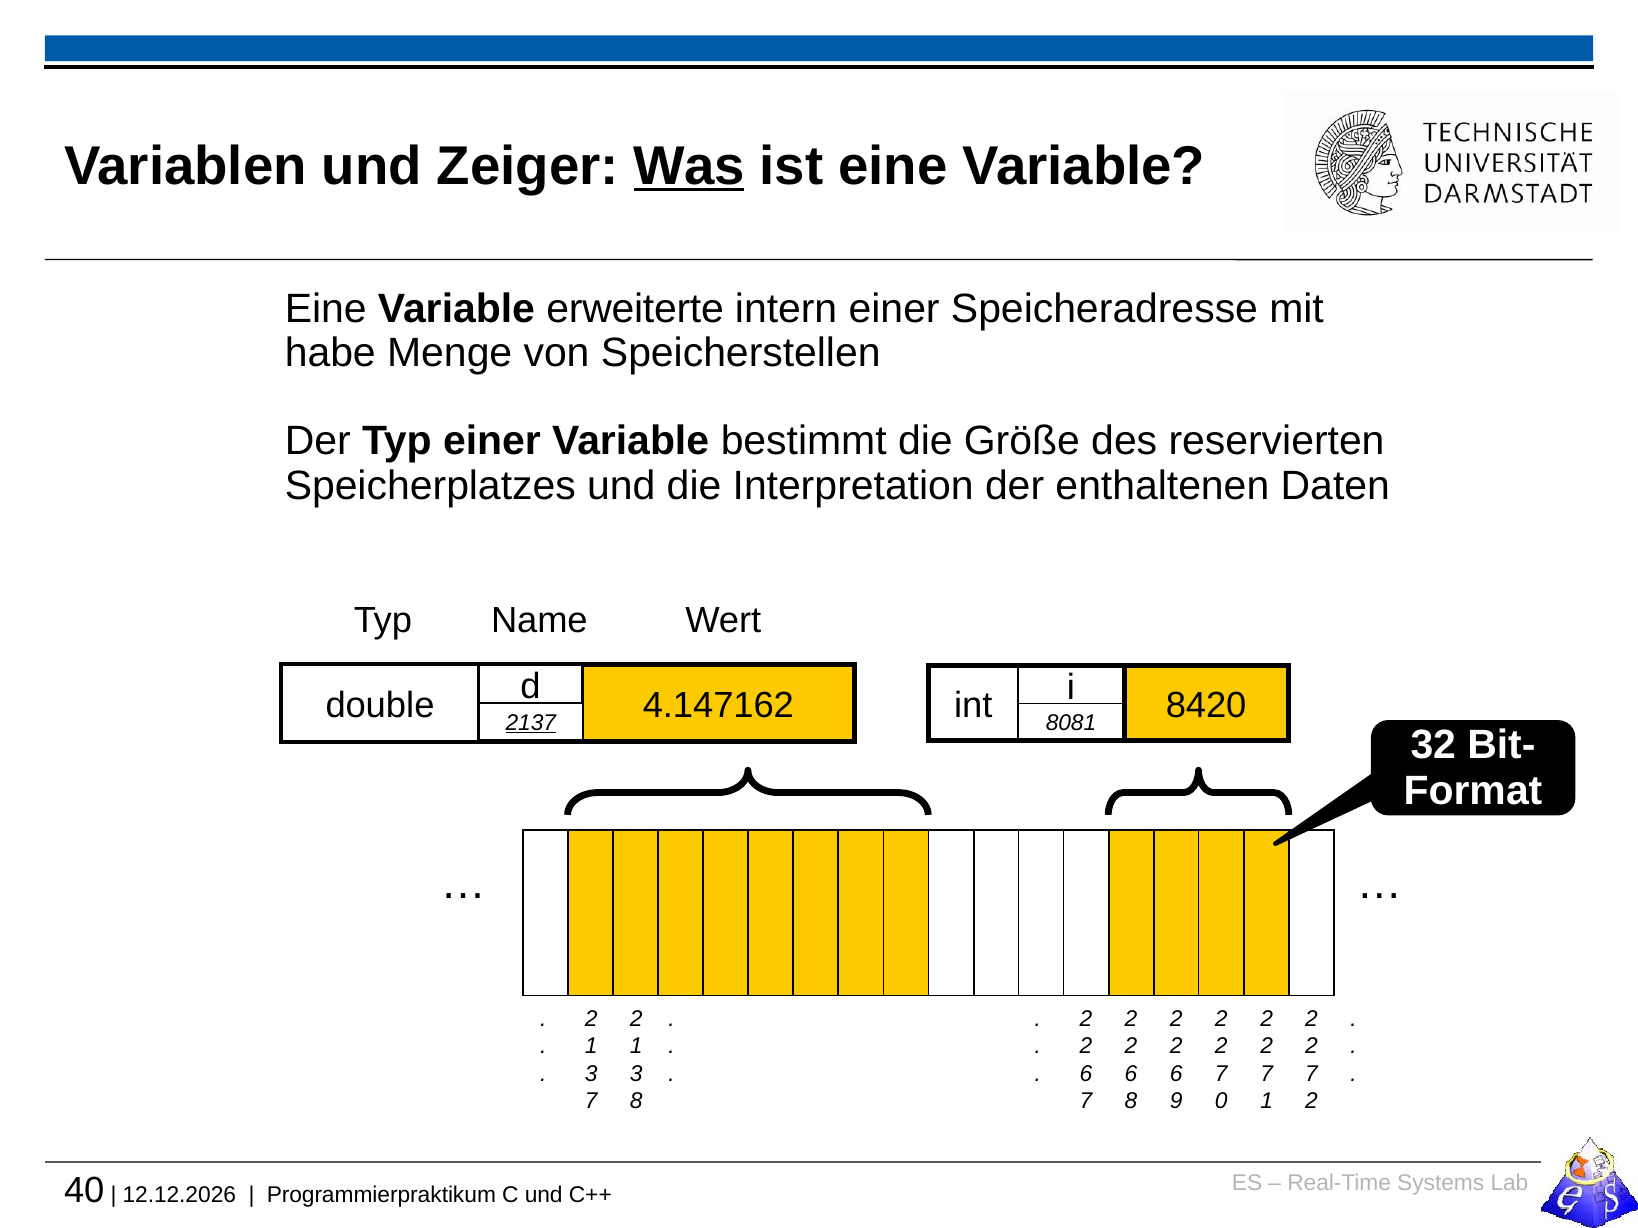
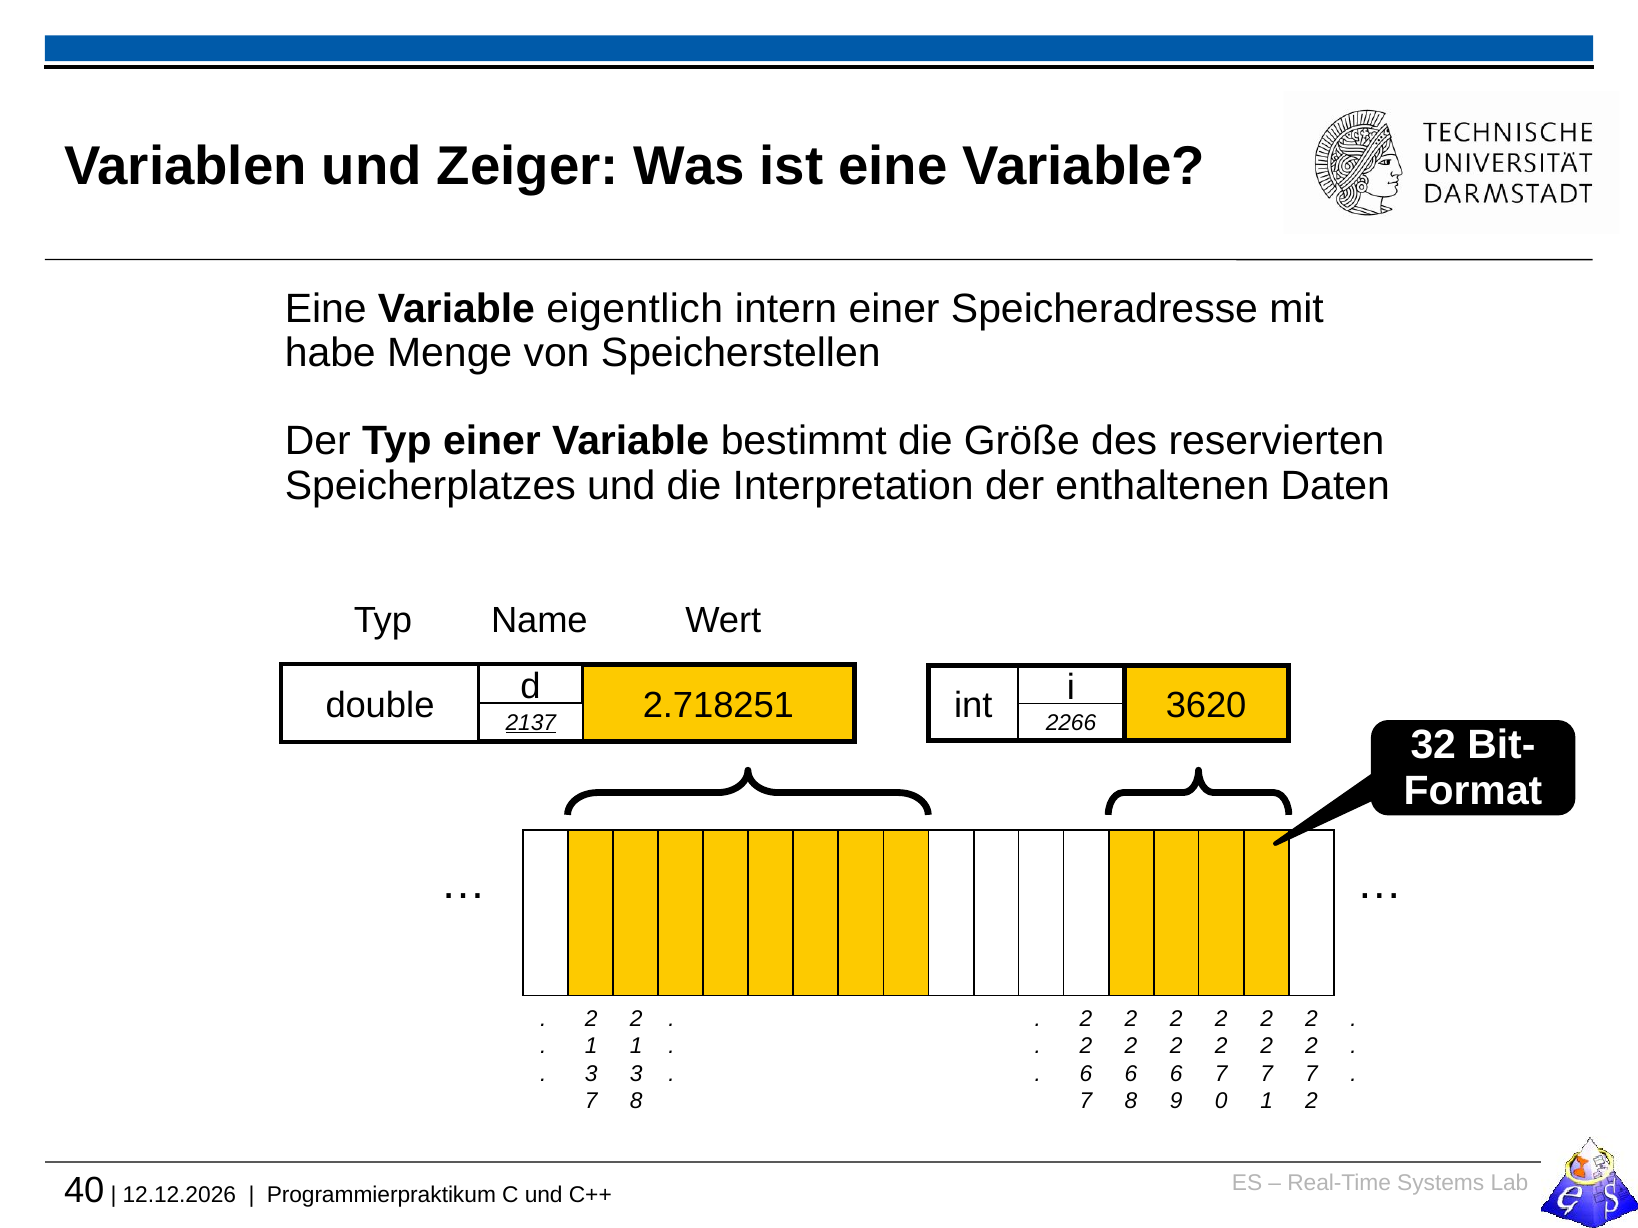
Was underline: present -> none
erweiterte: erweiterte -> eigentlich
4.147162: 4.147162 -> 2.718251
8420: 8420 -> 3620
8081: 8081 -> 2266
